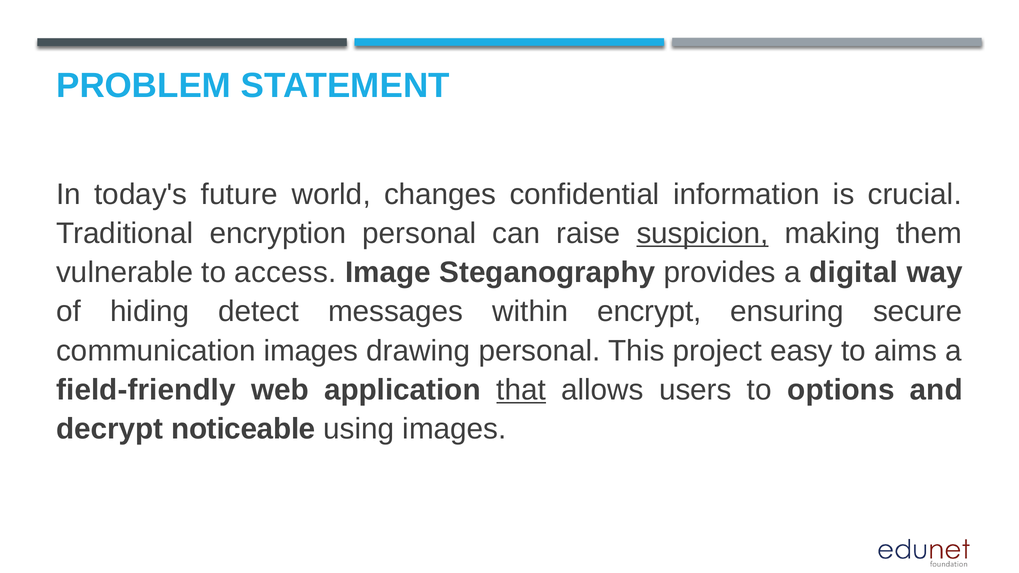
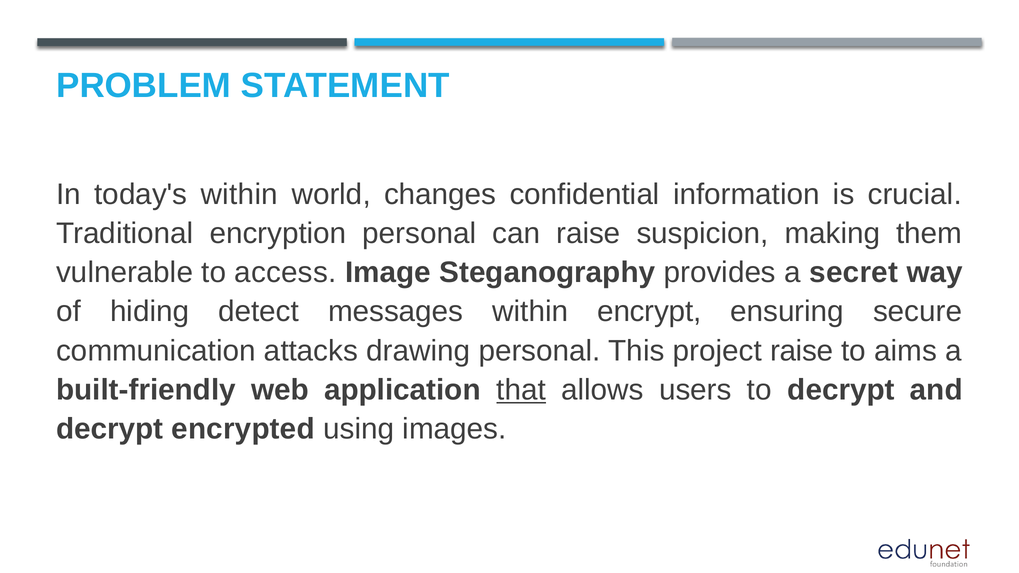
today's future: future -> within
suspicion underline: present -> none
digital: digital -> secret
communication images: images -> attacks
project easy: easy -> raise
field-friendly: field-friendly -> built-friendly
to options: options -> decrypt
noticeable: noticeable -> encrypted
